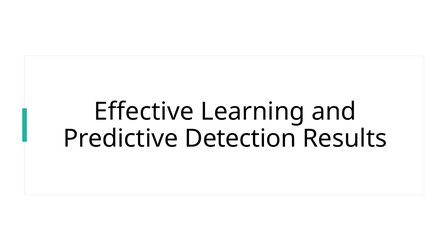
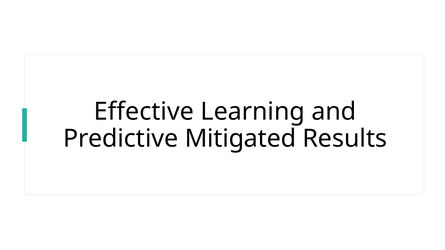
Detection: Detection -> Mitigated
